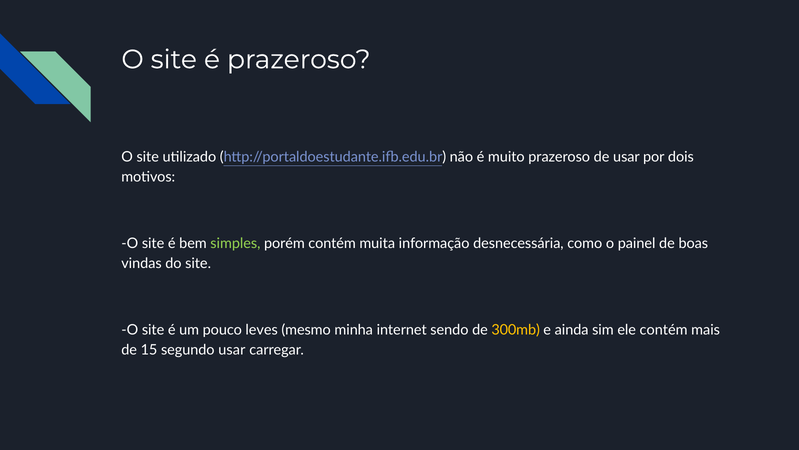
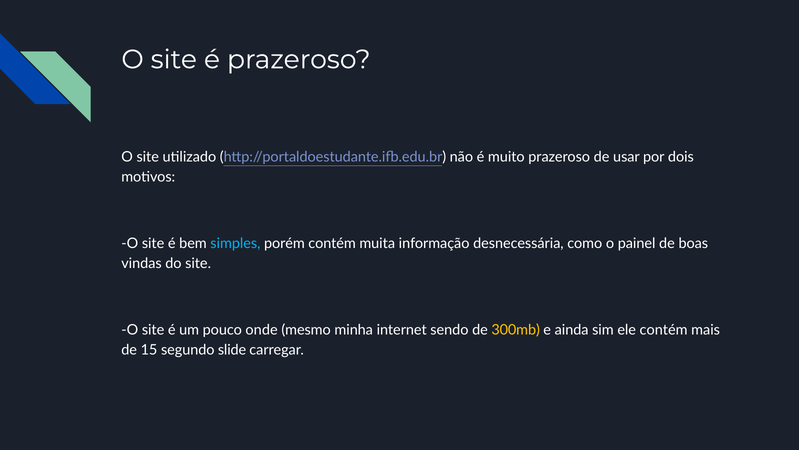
simples colour: light green -> light blue
leves: leves -> onde
segundo usar: usar -> slide
